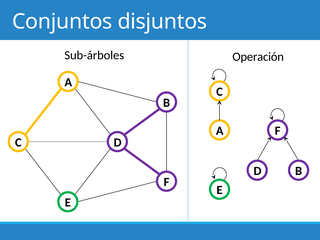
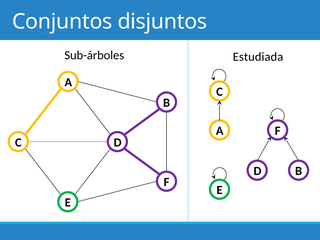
Operación: Operación -> Estudiada
